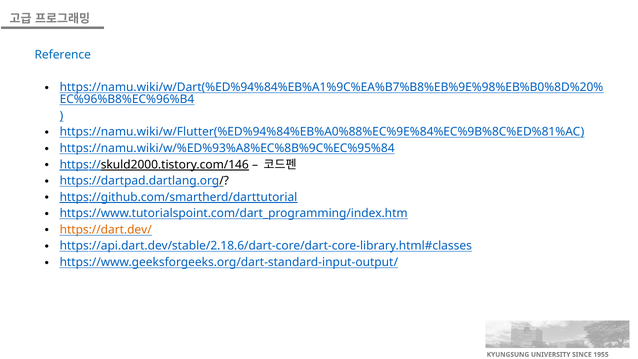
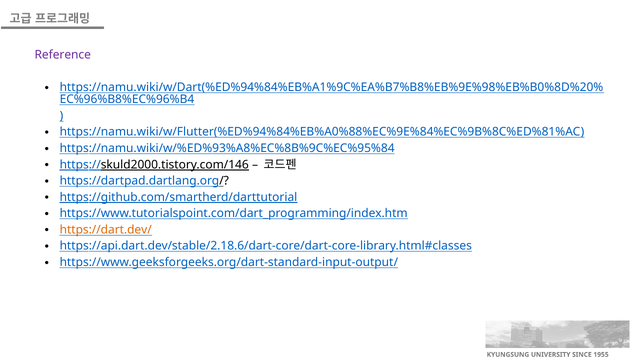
Reference colour: blue -> purple
